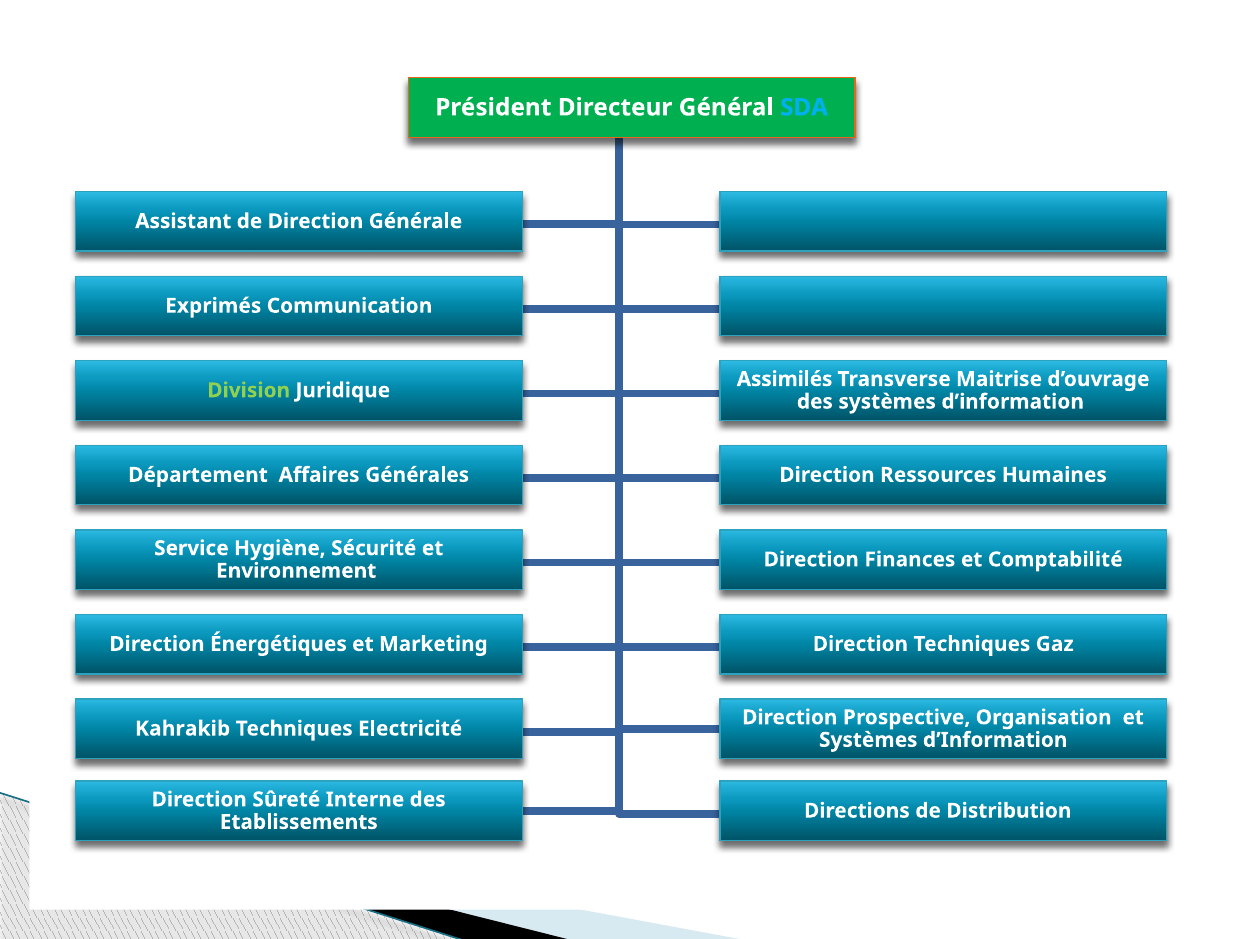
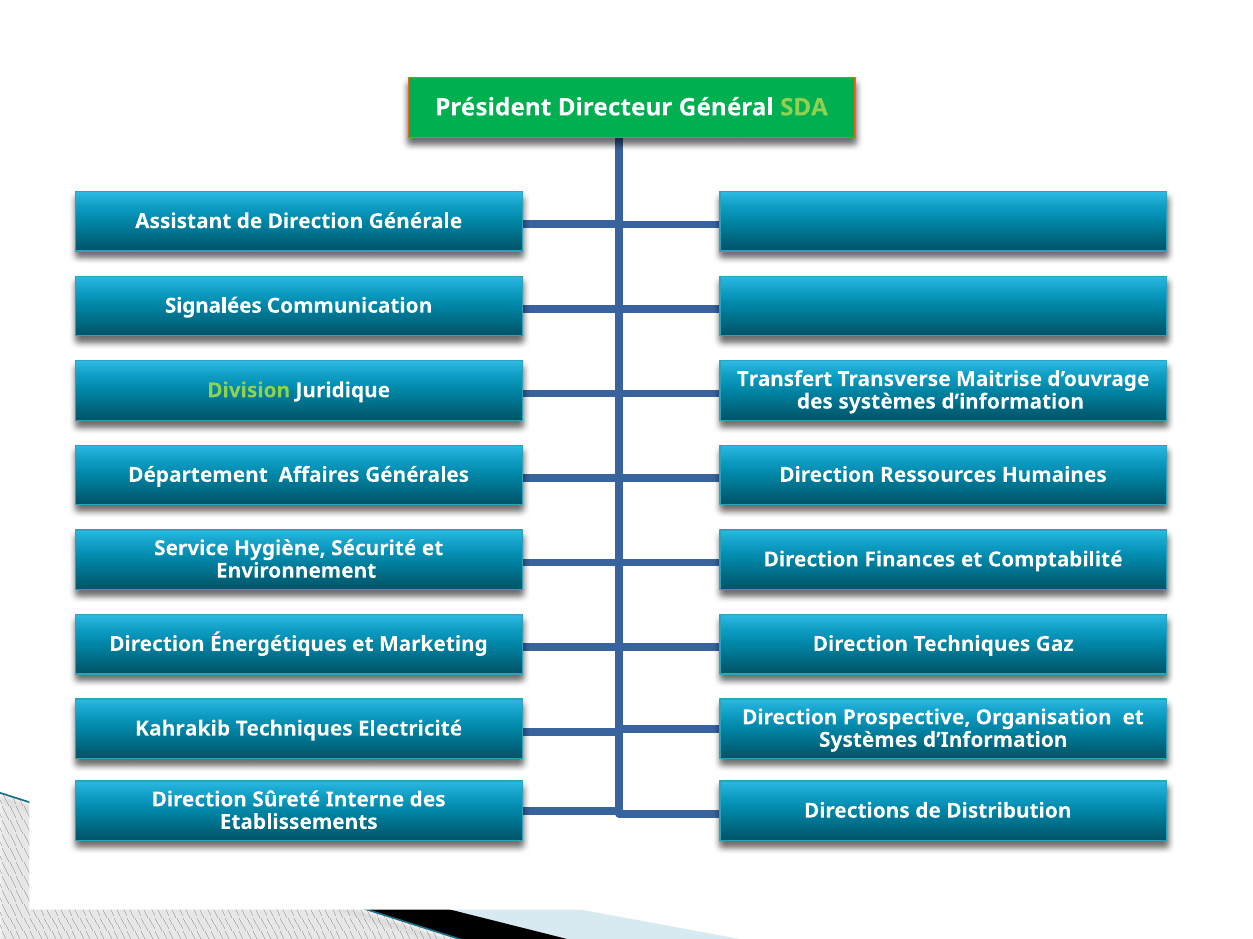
SDA colour: light blue -> light green
Exprimés: Exprimés -> Signalées
Assimilés: Assimilés -> Transfert
